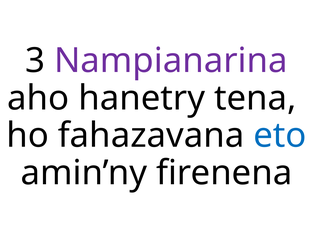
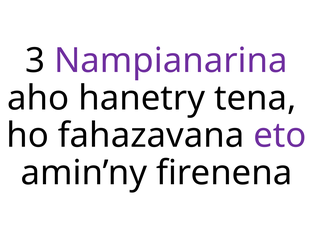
eto colour: blue -> purple
